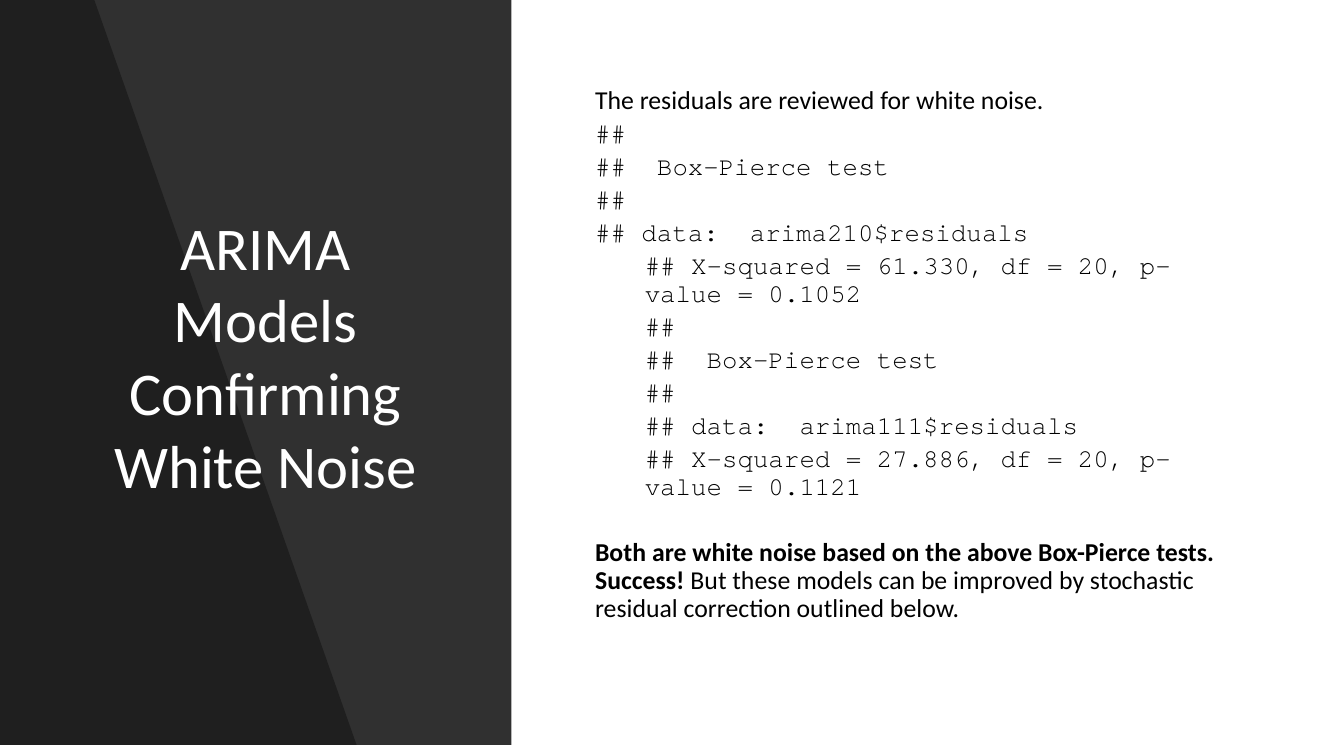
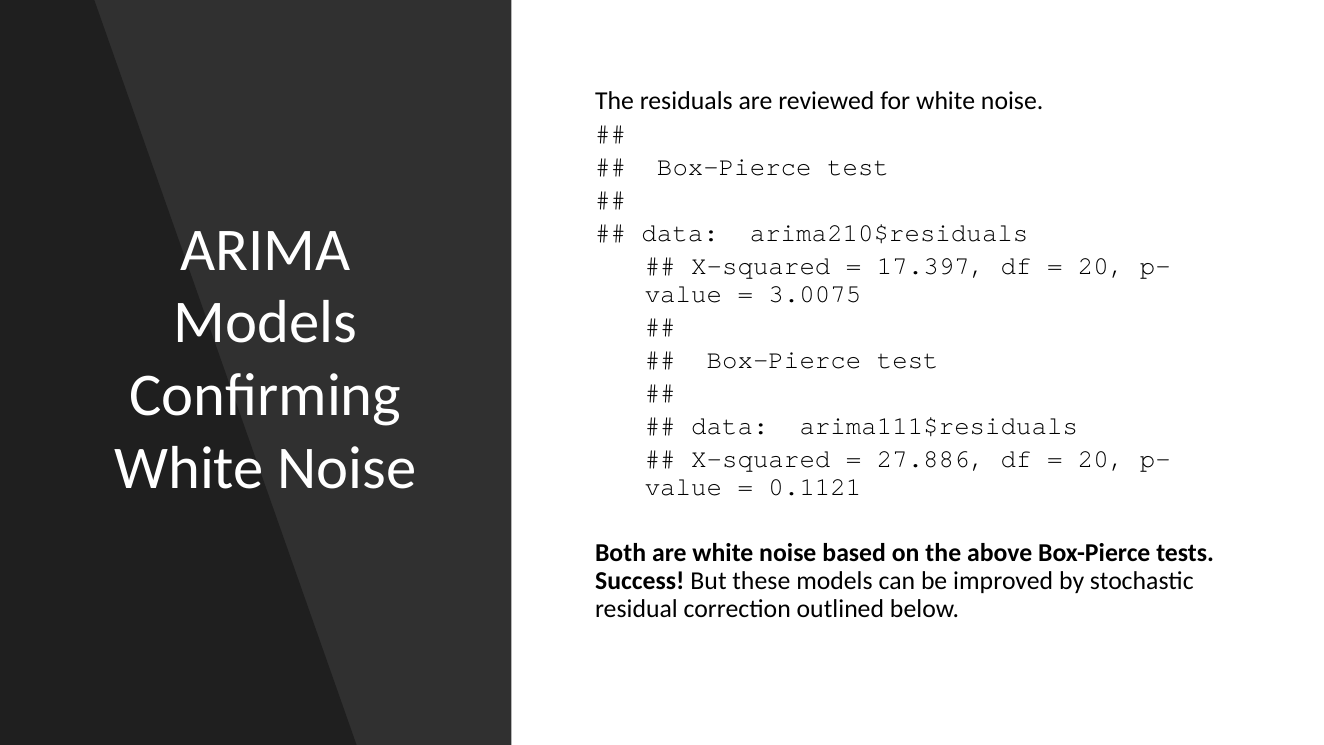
61.330: 61.330 -> 17.397
0.1052: 0.1052 -> 3.0075
